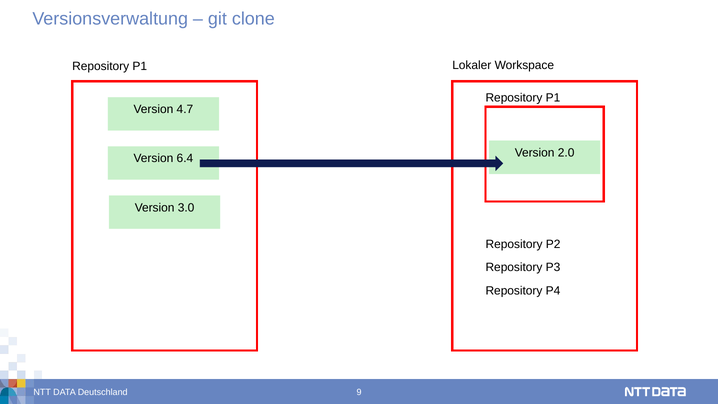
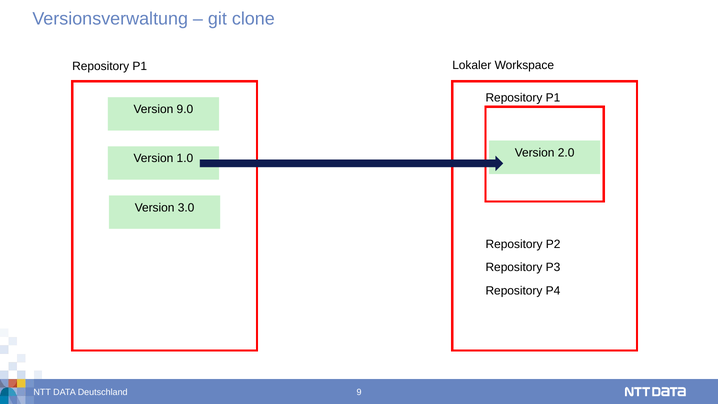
4.7: 4.7 -> 9.0
6.4: 6.4 -> 1.0
